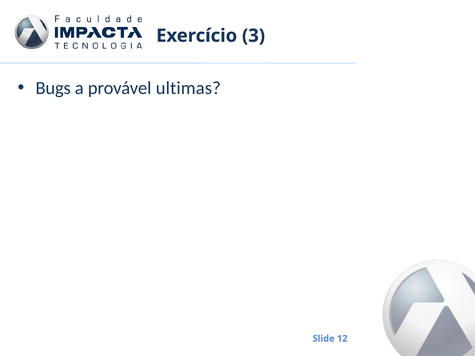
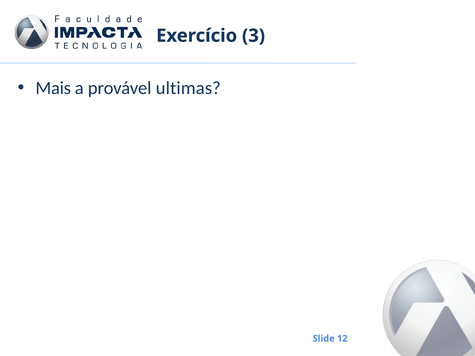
Bugs: Bugs -> Mais
